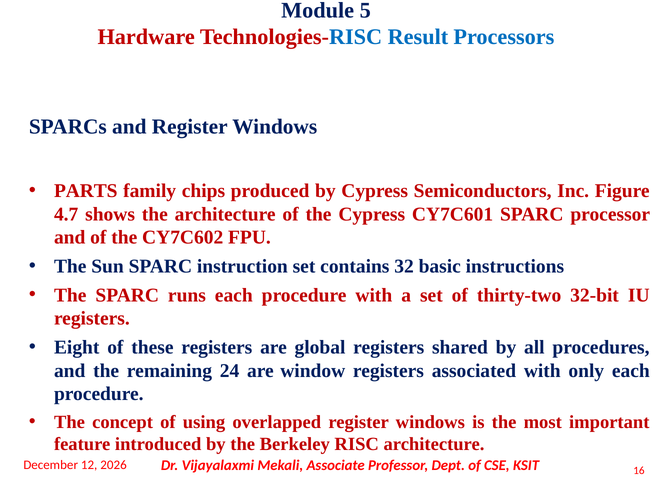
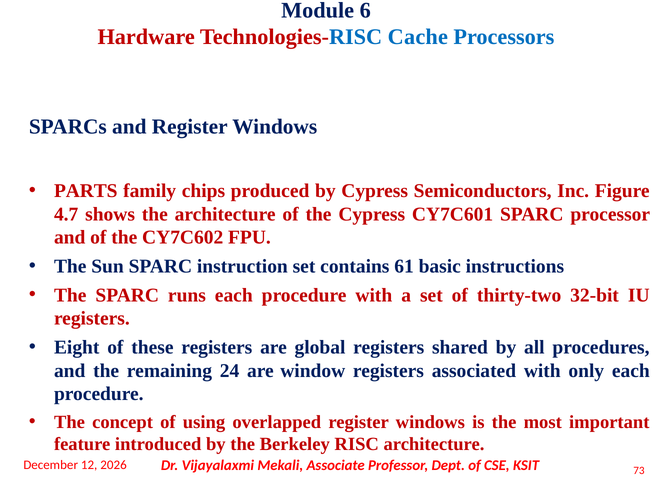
5: 5 -> 6
Result: Result -> Cache
32: 32 -> 61
16: 16 -> 73
